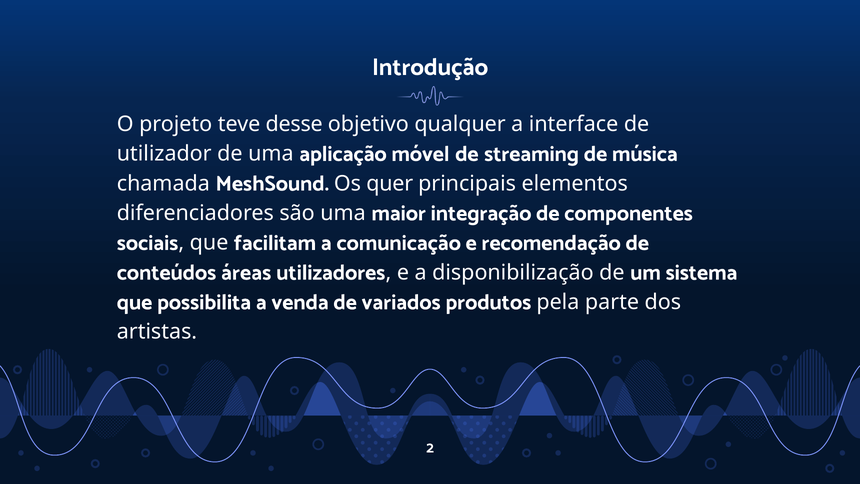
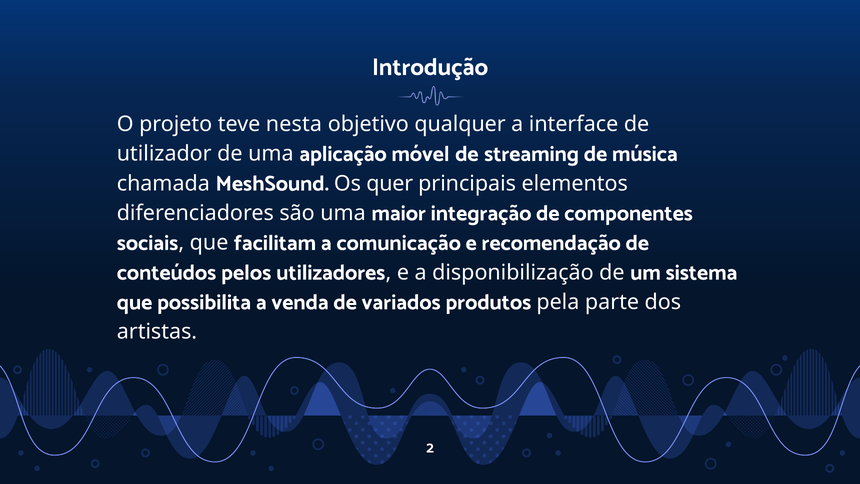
desse: desse -> nesta
áreas: áreas -> pelos
